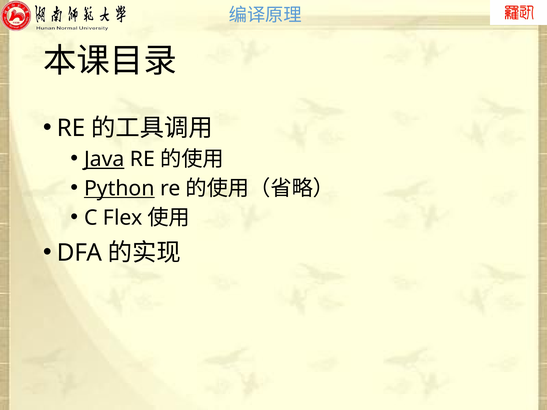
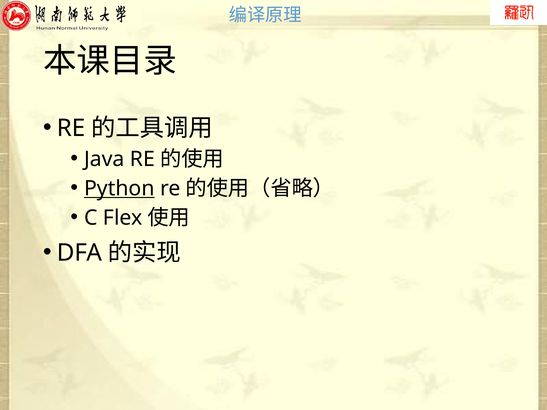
Java underline: present -> none
